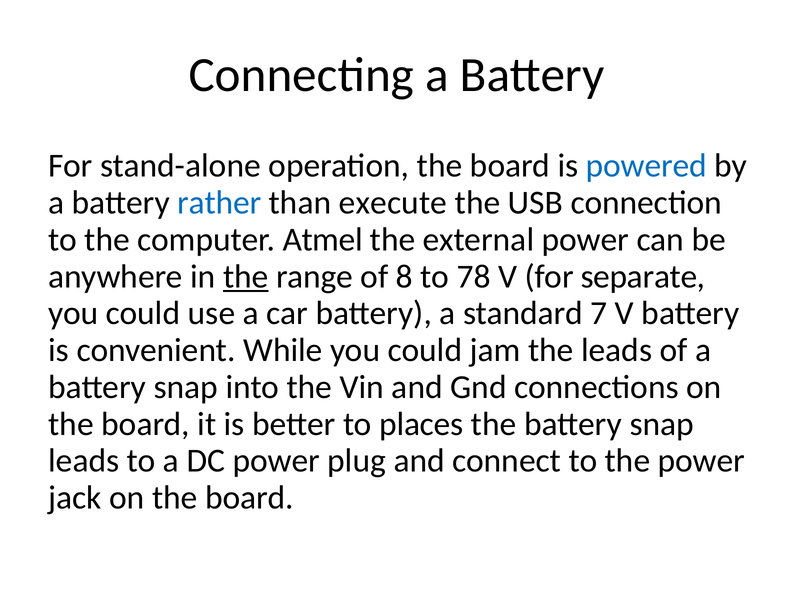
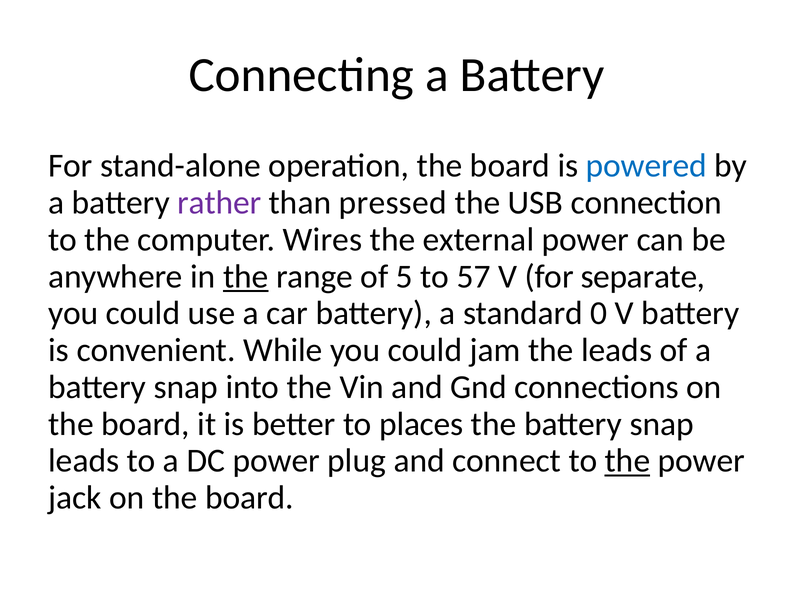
rather colour: blue -> purple
execute: execute -> pressed
Atmel: Atmel -> Wires
8: 8 -> 5
78: 78 -> 57
7: 7 -> 0
the at (627, 461) underline: none -> present
